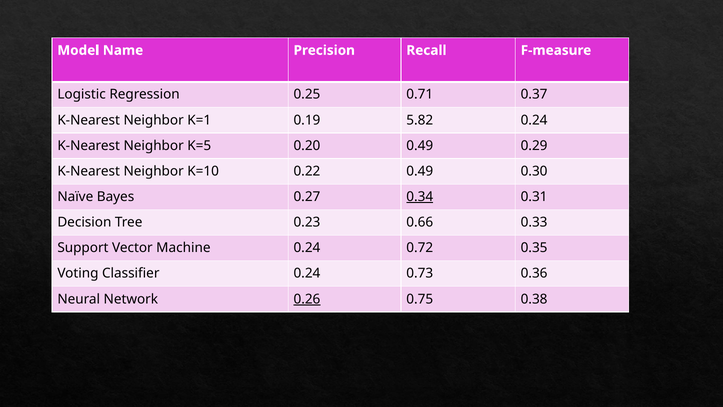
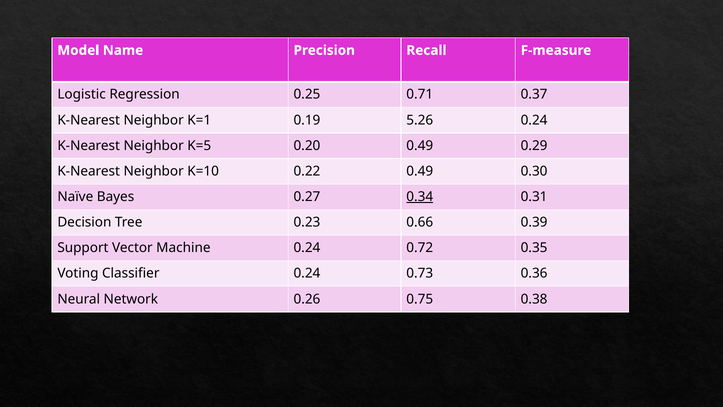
5.82: 5.82 -> 5.26
0.33: 0.33 -> 0.39
0.26 underline: present -> none
